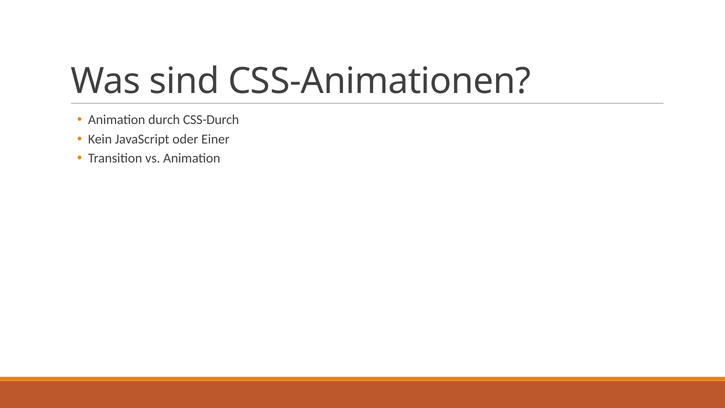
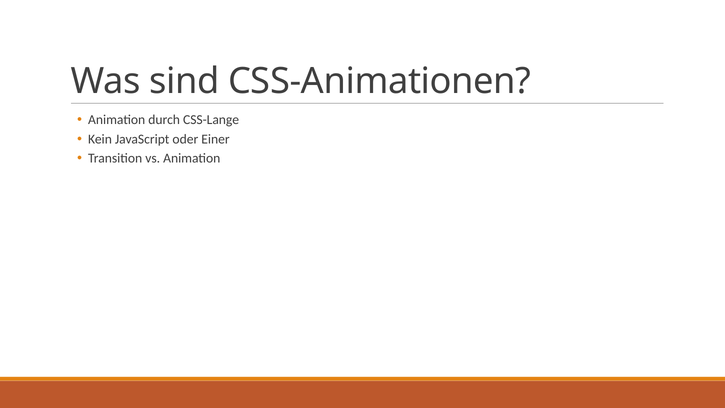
CSS-Durch: CSS-Durch -> CSS-Lange
